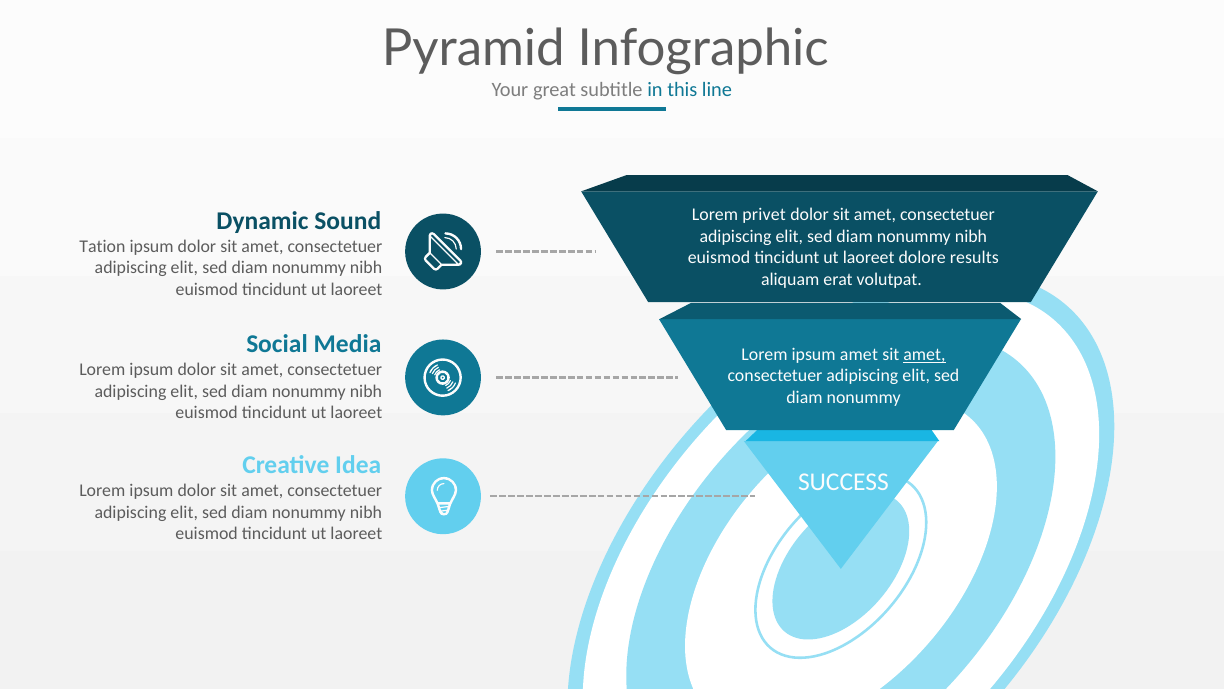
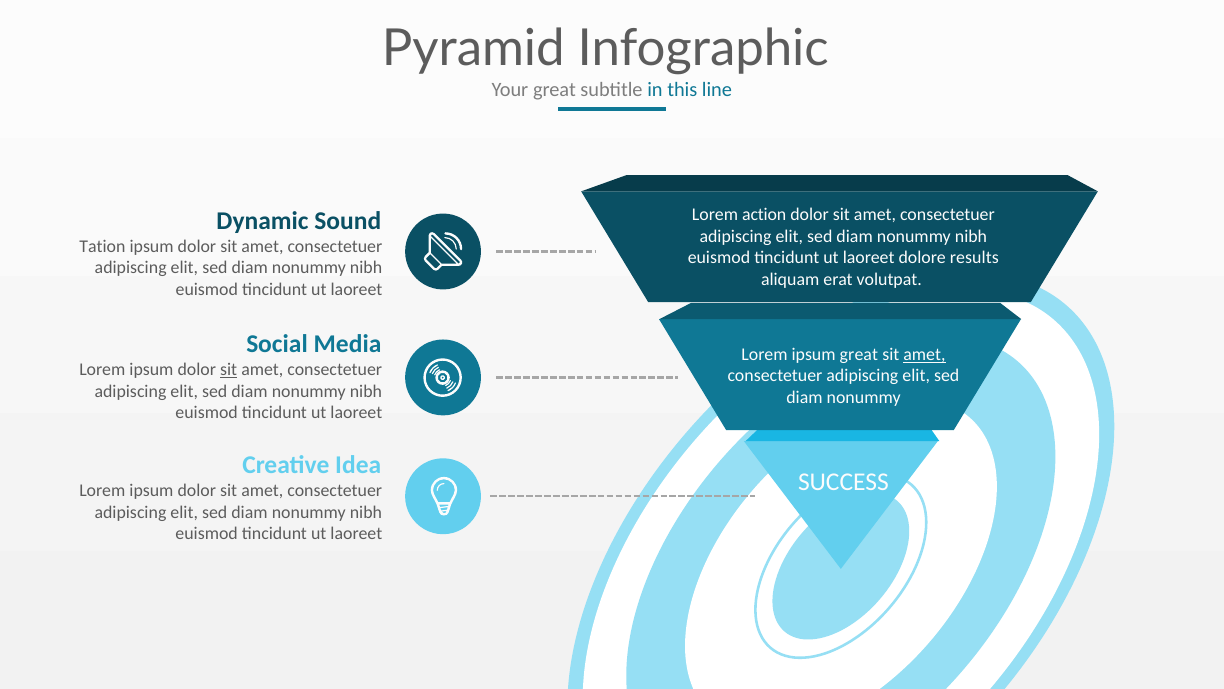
privet: privet -> action
ipsum amet: amet -> great
sit at (229, 369) underline: none -> present
